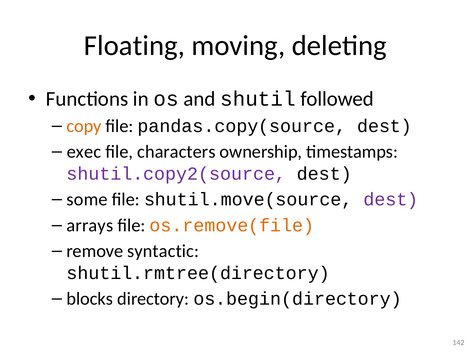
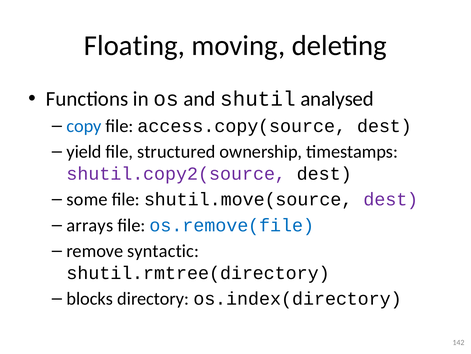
followed: followed -> analysed
copy colour: orange -> blue
pandas.copy(source: pandas.copy(source -> access.copy(source
exec: exec -> yield
characters: characters -> structured
os.remove(file colour: orange -> blue
os.begin(directory: os.begin(directory -> os.index(directory
